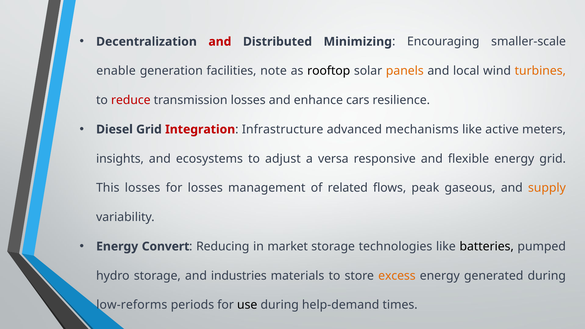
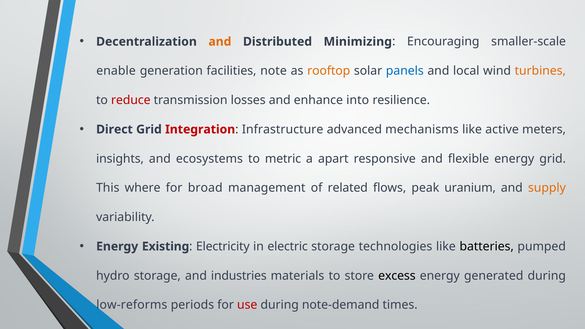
and at (220, 42) colour: red -> orange
rooftop colour: black -> orange
panels colour: orange -> blue
cars: cars -> into
Diesel: Diesel -> Direct
adjust: adjust -> metric
versa: versa -> apart
This losses: losses -> where
for losses: losses -> broad
gaseous: gaseous -> uranium
Convert: Convert -> Existing
Reducing: Reducing -> Electricity
market: market -> electric
excess colour: orange -> black
use colour: black -> red
help-demand: help-demand -> note-demand
